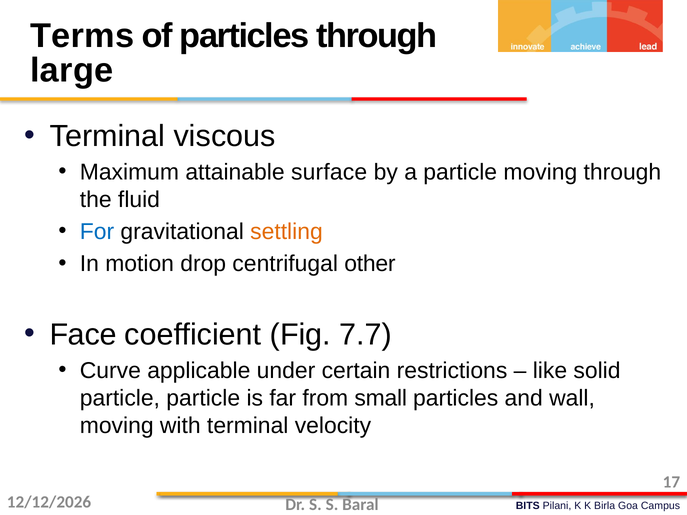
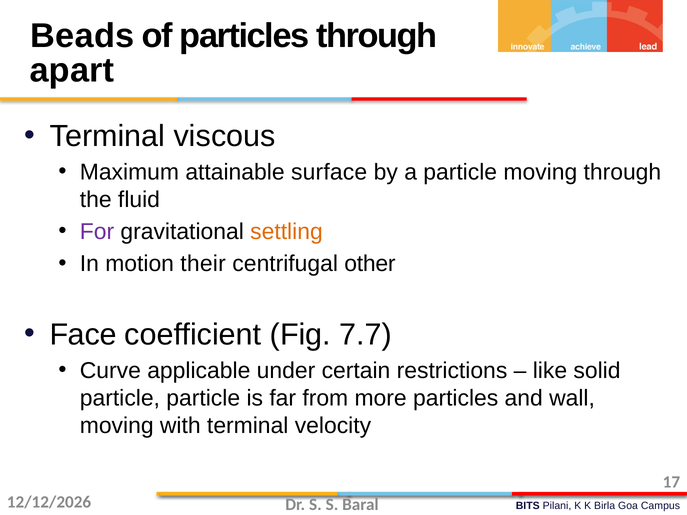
Terms: Terms -> Beads
large: large -> apart
For colour: blue -> purple
drop: drop -> their
small: small -> more
